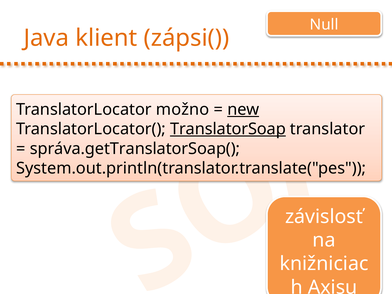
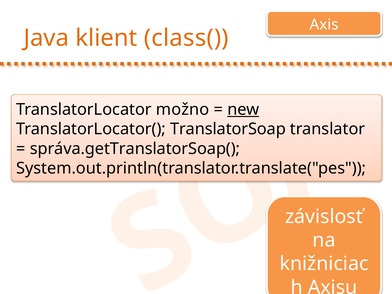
Null: Null -> Axis
zápsi(: zápsi( -> class(
TranslatorSoap underline: present -> none
